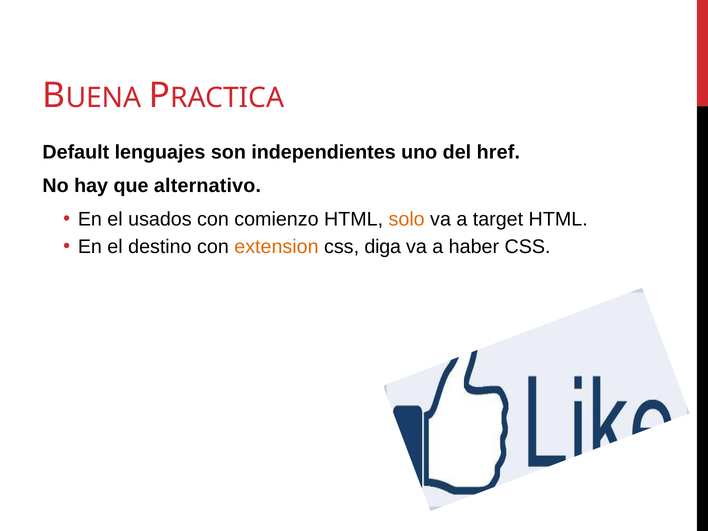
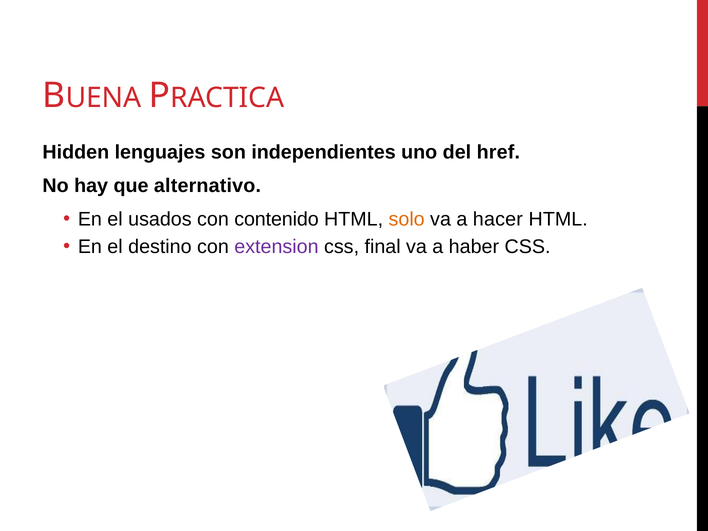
Default: Default -> Hidden
comienzo: comienzo -> contenido
target: target -> hacer
extension colour: orange -> purple
diga: diga -> final
